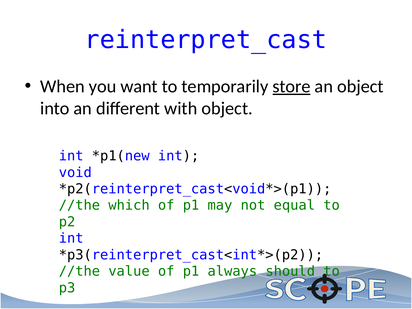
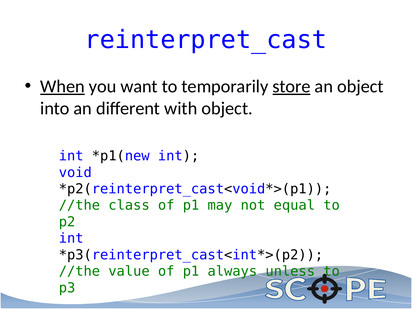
When underline: none -> present
which: which -> class
should: should -> unless
